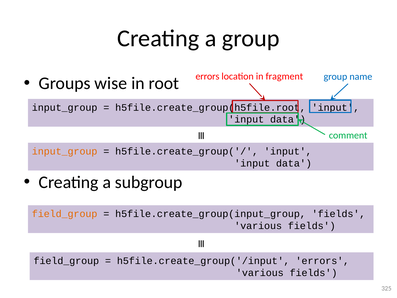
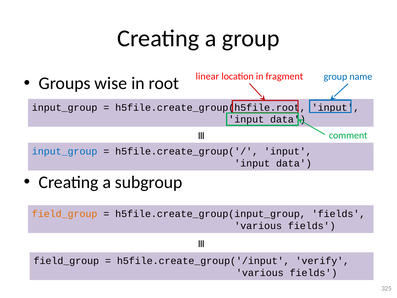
errors at (207, 76): errors -> linear
input_group at (65, 151) colour: orange -> blue
h5file.create_group('/input errors: errors -> verify
